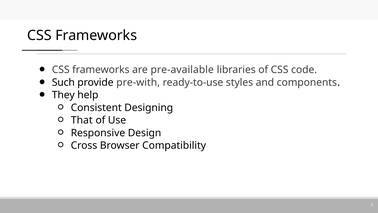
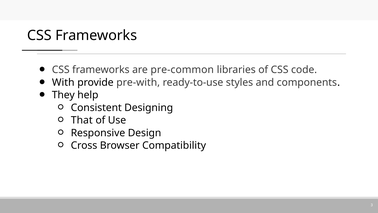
pre-available: pre-available -> pre-common
Such: Such -> With
